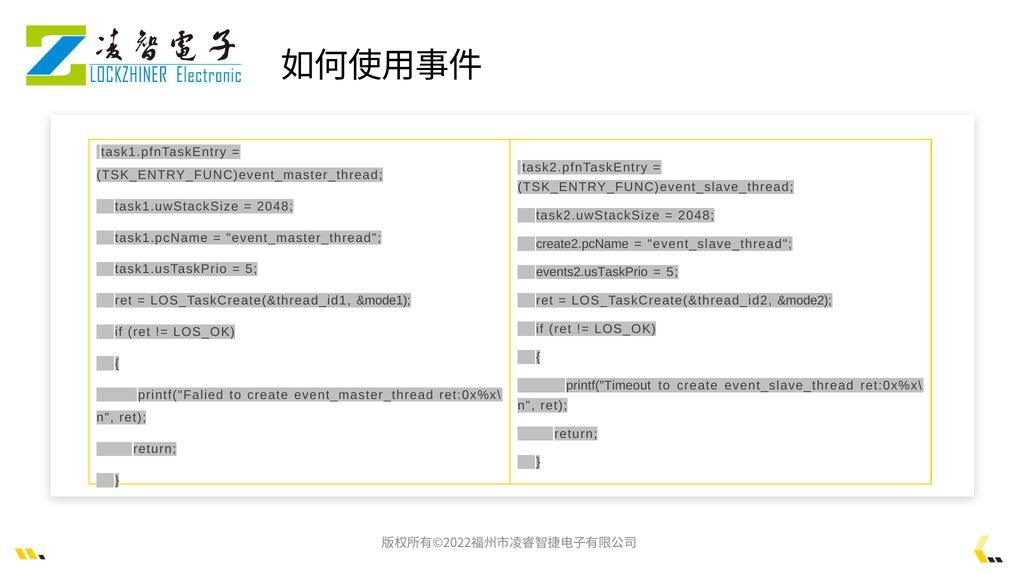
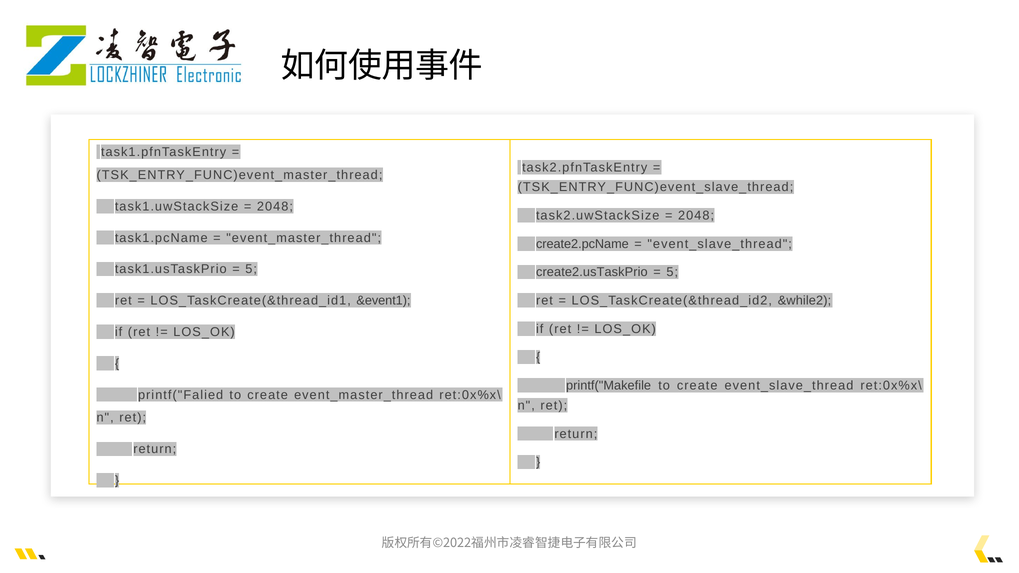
events2.usTaskPrio: events2.usTaskPrio -> create2.usTaskPrio
&mode1: &mode1 -> &event1
&mode2: &mode2 -> &while2
printf("Timeout: printf("Timeout -> printf("Makefile
